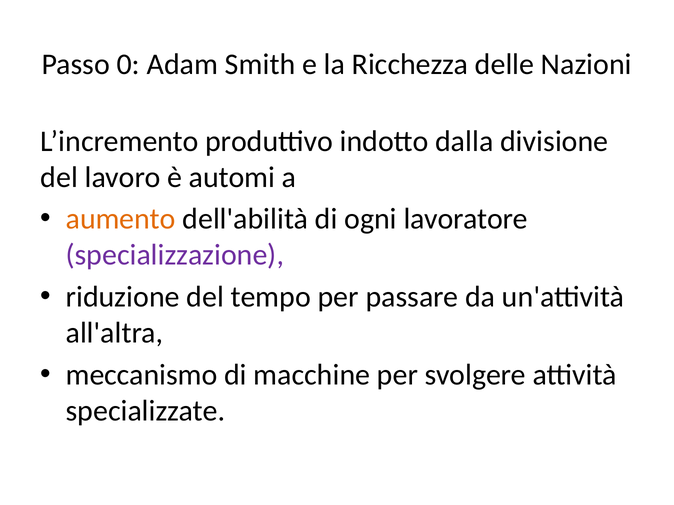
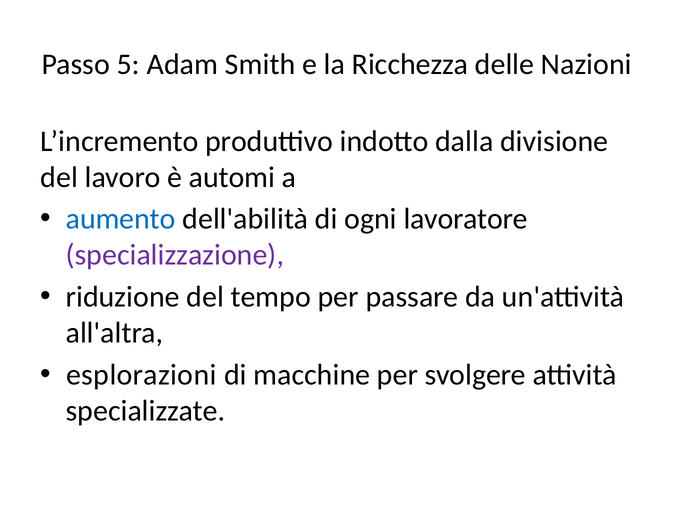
0: 0 -> 5
aumento colour: orange -> blue
meccanismo: meccanismo -> esplorazioni
